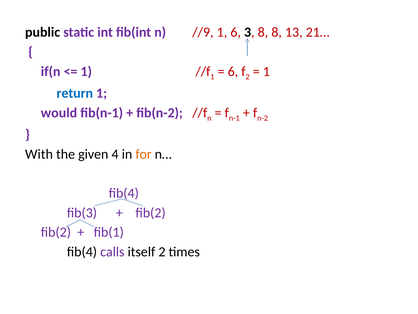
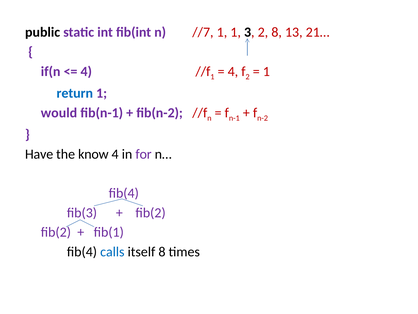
//9: //9 -> //7
1 6: 6 -> 1
3 8: 8 -> 2
1 at (86, 71): 1 -> 4
6 at (233, 71): 6 -> 4
With: With -> Have
given: given -> know
for colour: orange -> purple
calls colour: purple -> blue
itself 2: 2 -> 8
